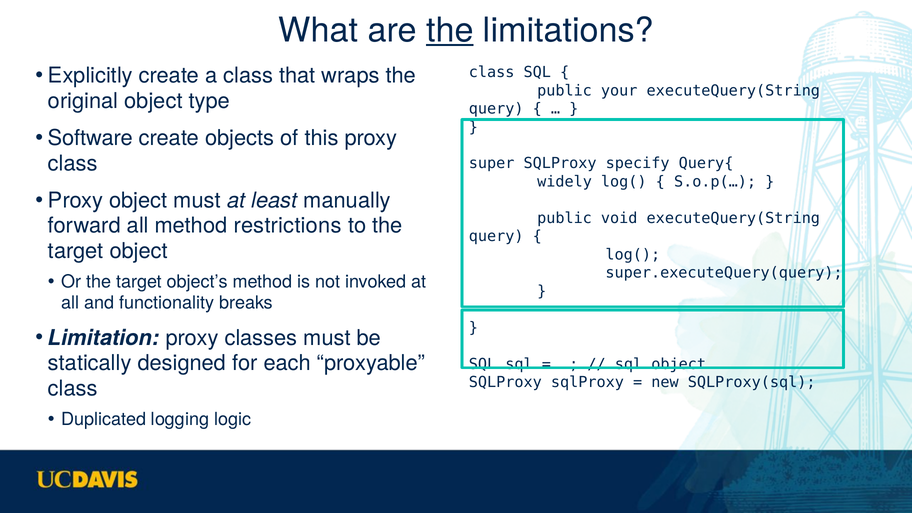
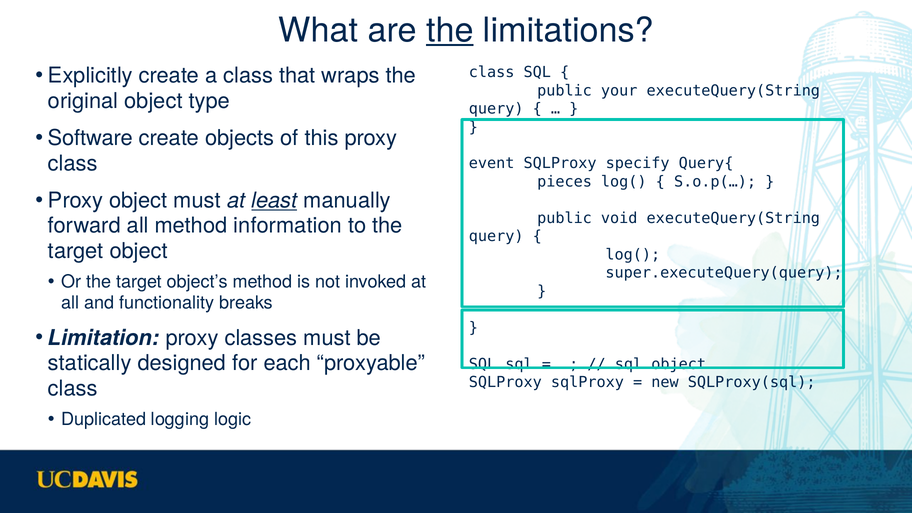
super: super -> event
widely: widely -> pieces
least underline: none -> present
restrictions: restrictions -> information
